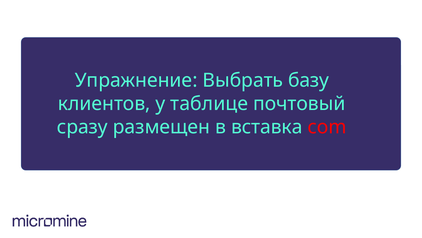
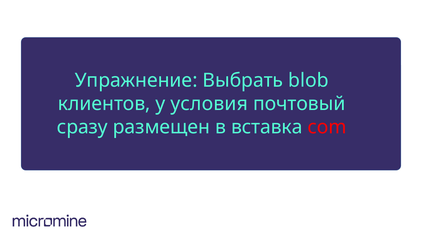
базу: базу -> blob
таблице: таблице -> условия
